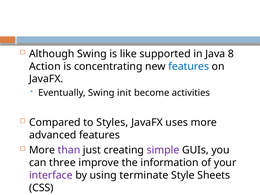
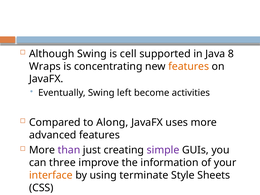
like: like -> cell
Action: Action -> Wraps
features at (189, 66) colour: blue -> orange
init: init -> left
Styles: Styles -> Along
interface colour: purple -> orange
